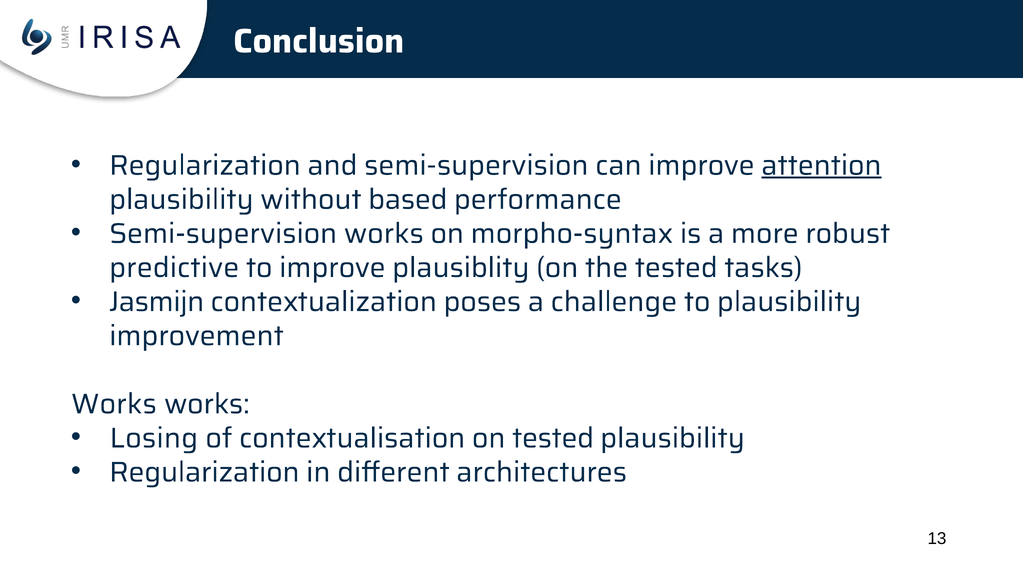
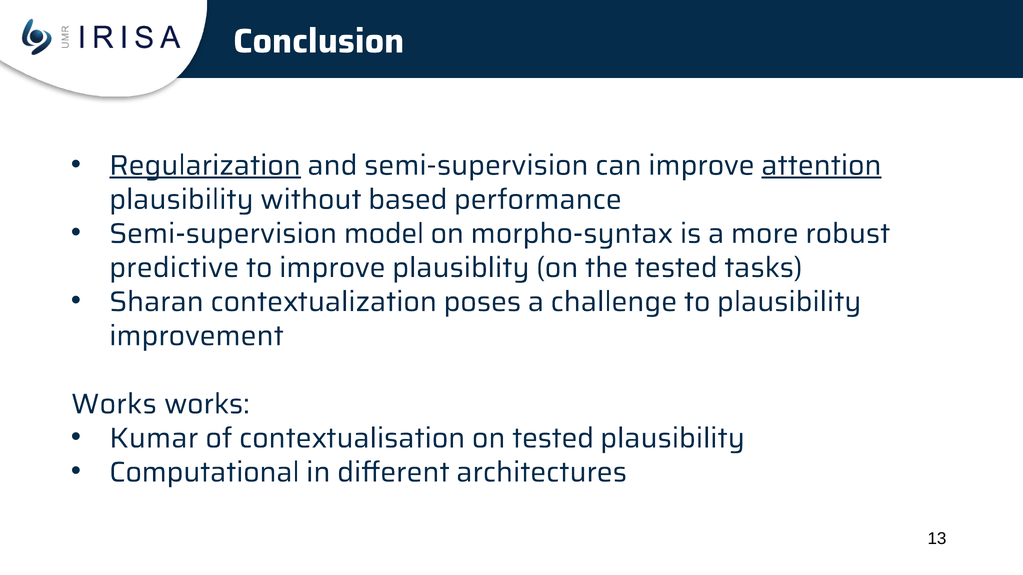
Regularization at (205, 165) underline: none -> present
Semi-supervision works: works -> model
Jasmijn: Jasmijn -> Sharan
Losing: Losing -> Kumar
Regularization at (204, 472): Regularization -> Computational
